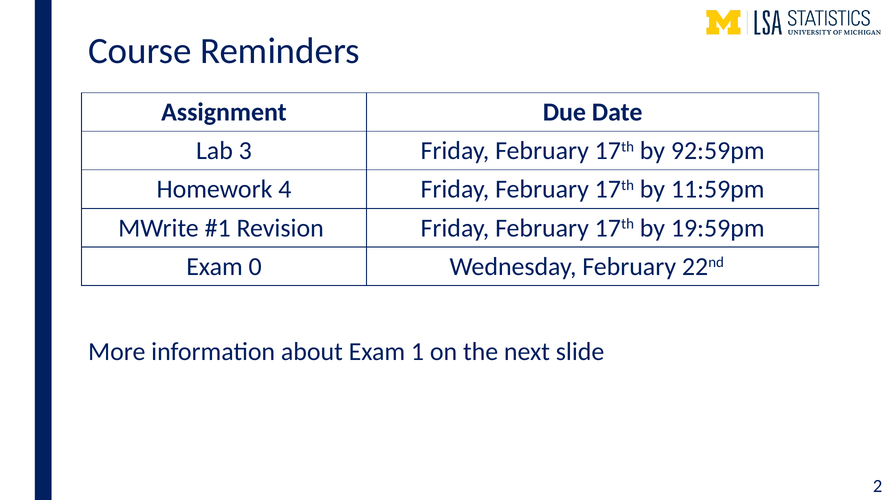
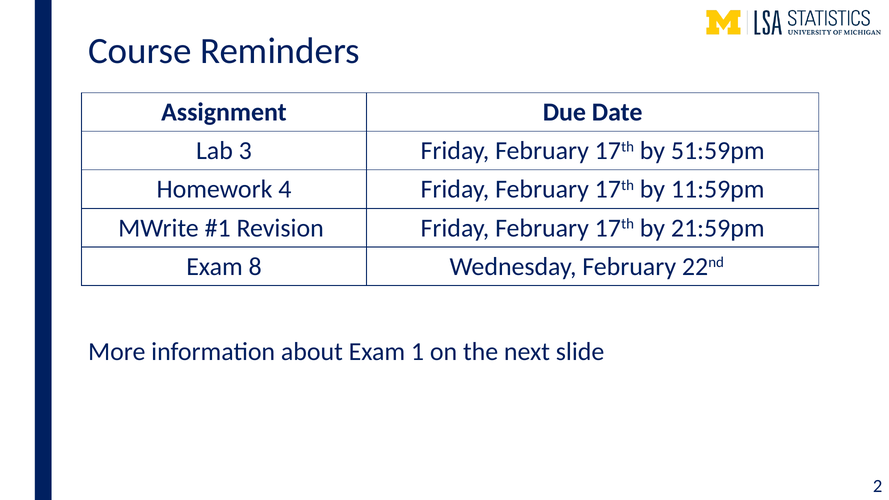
92:59pm: 92:59pm -> 51:59pm
19:59pm: 19:59pm -> 21:59pm
0: 0 -> 8
